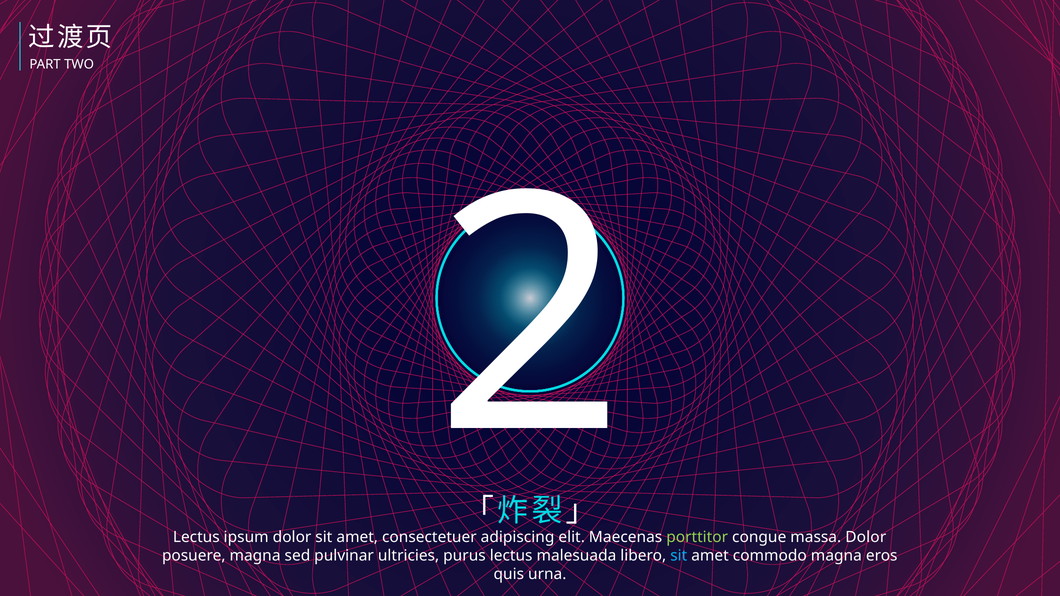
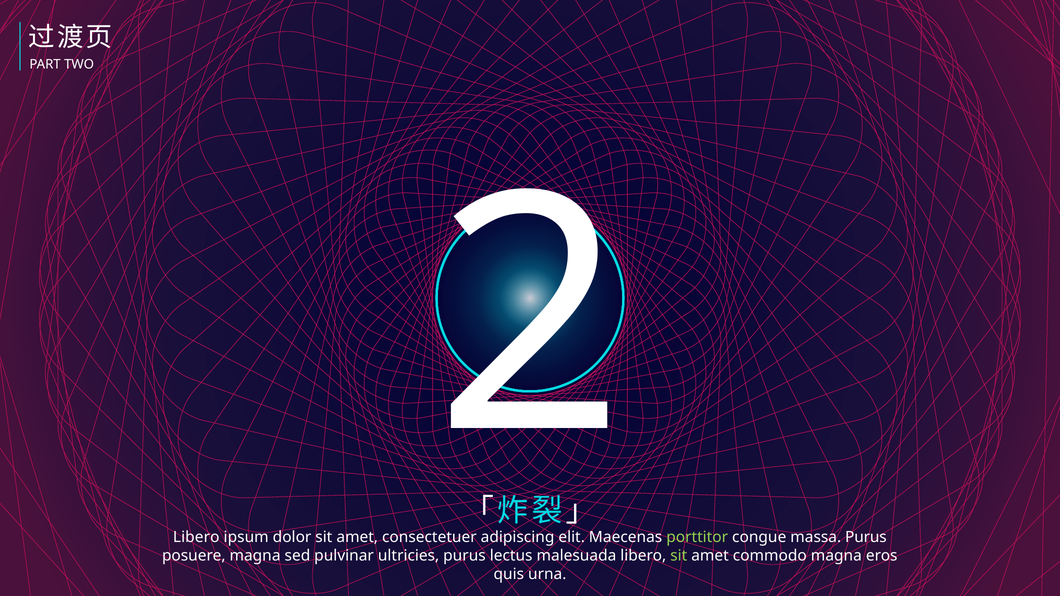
Lectus at (196, 537): Lectus -> Libero
massa Dolor: Dolor -> Purus
sit at (679, 556) colour: light blue -> light green
